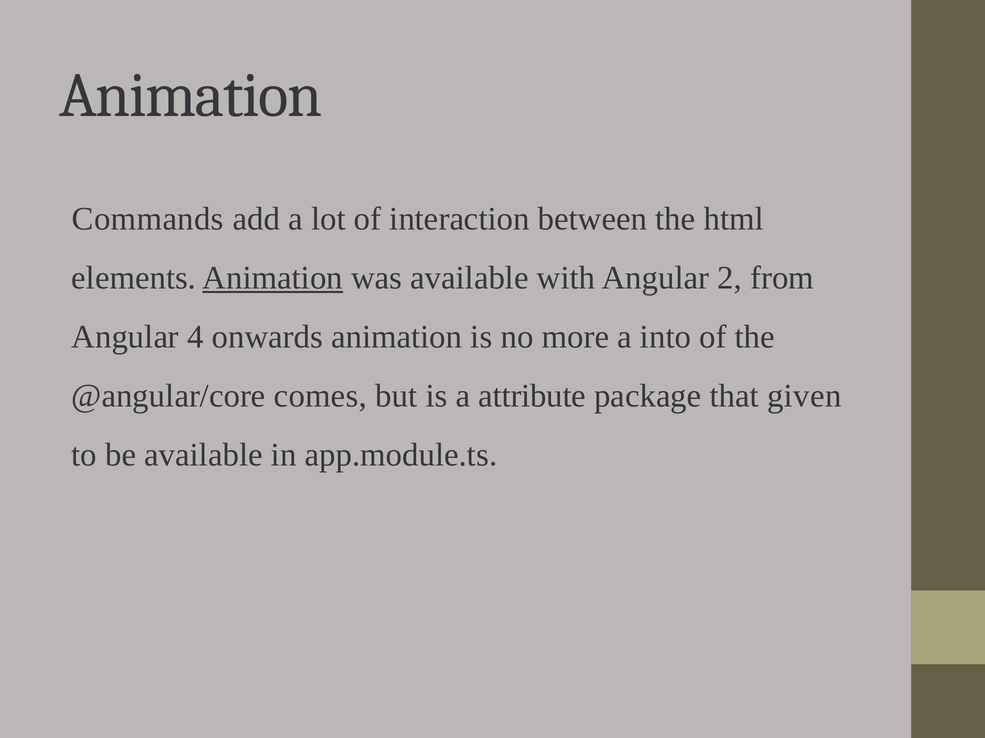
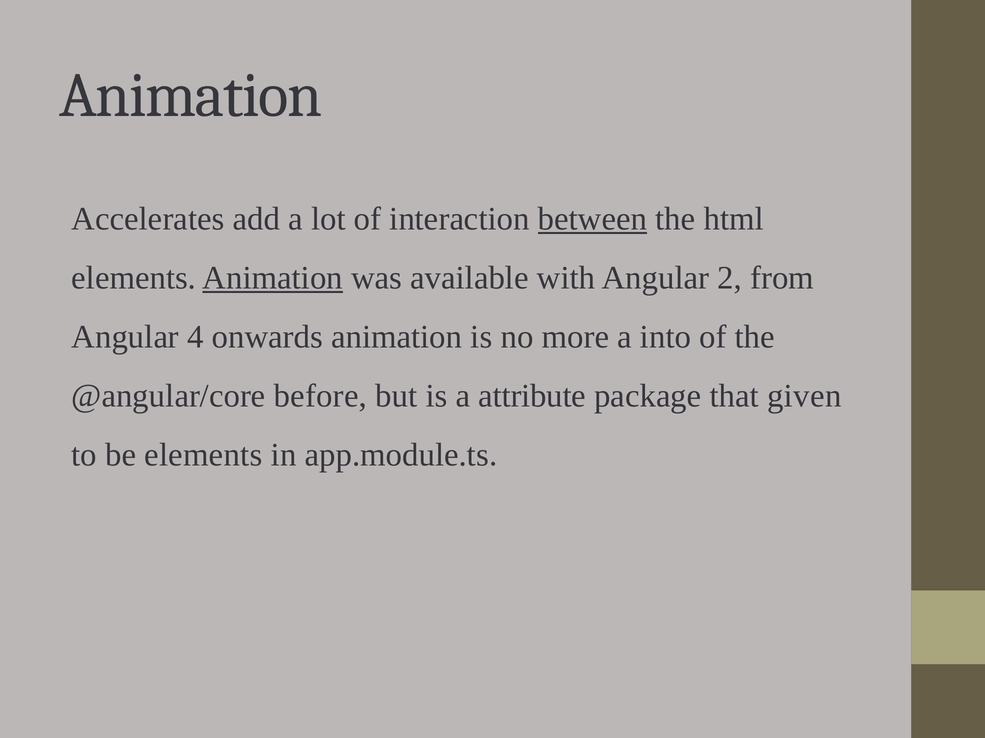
Commands: Commands -> Accelerates
between underline: none -> present
comes: comes -> before
be available: available -> elements
